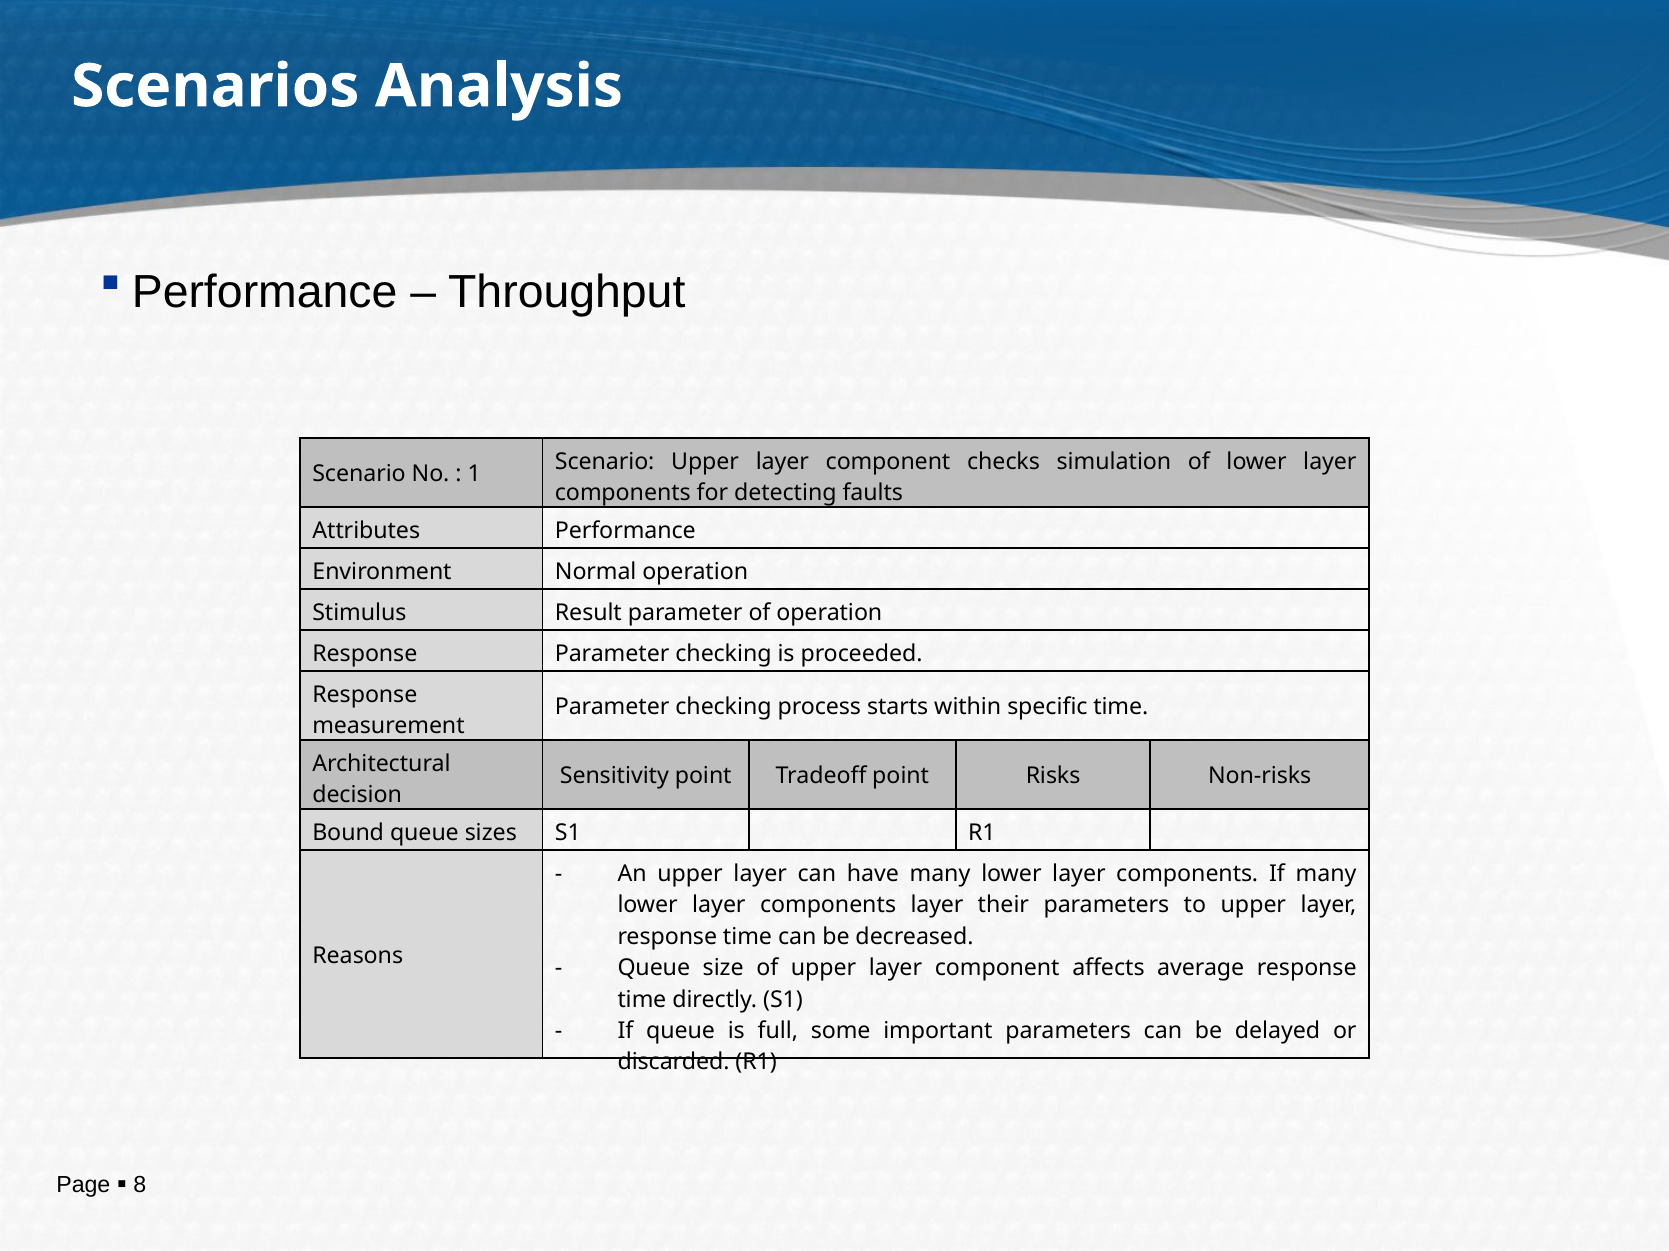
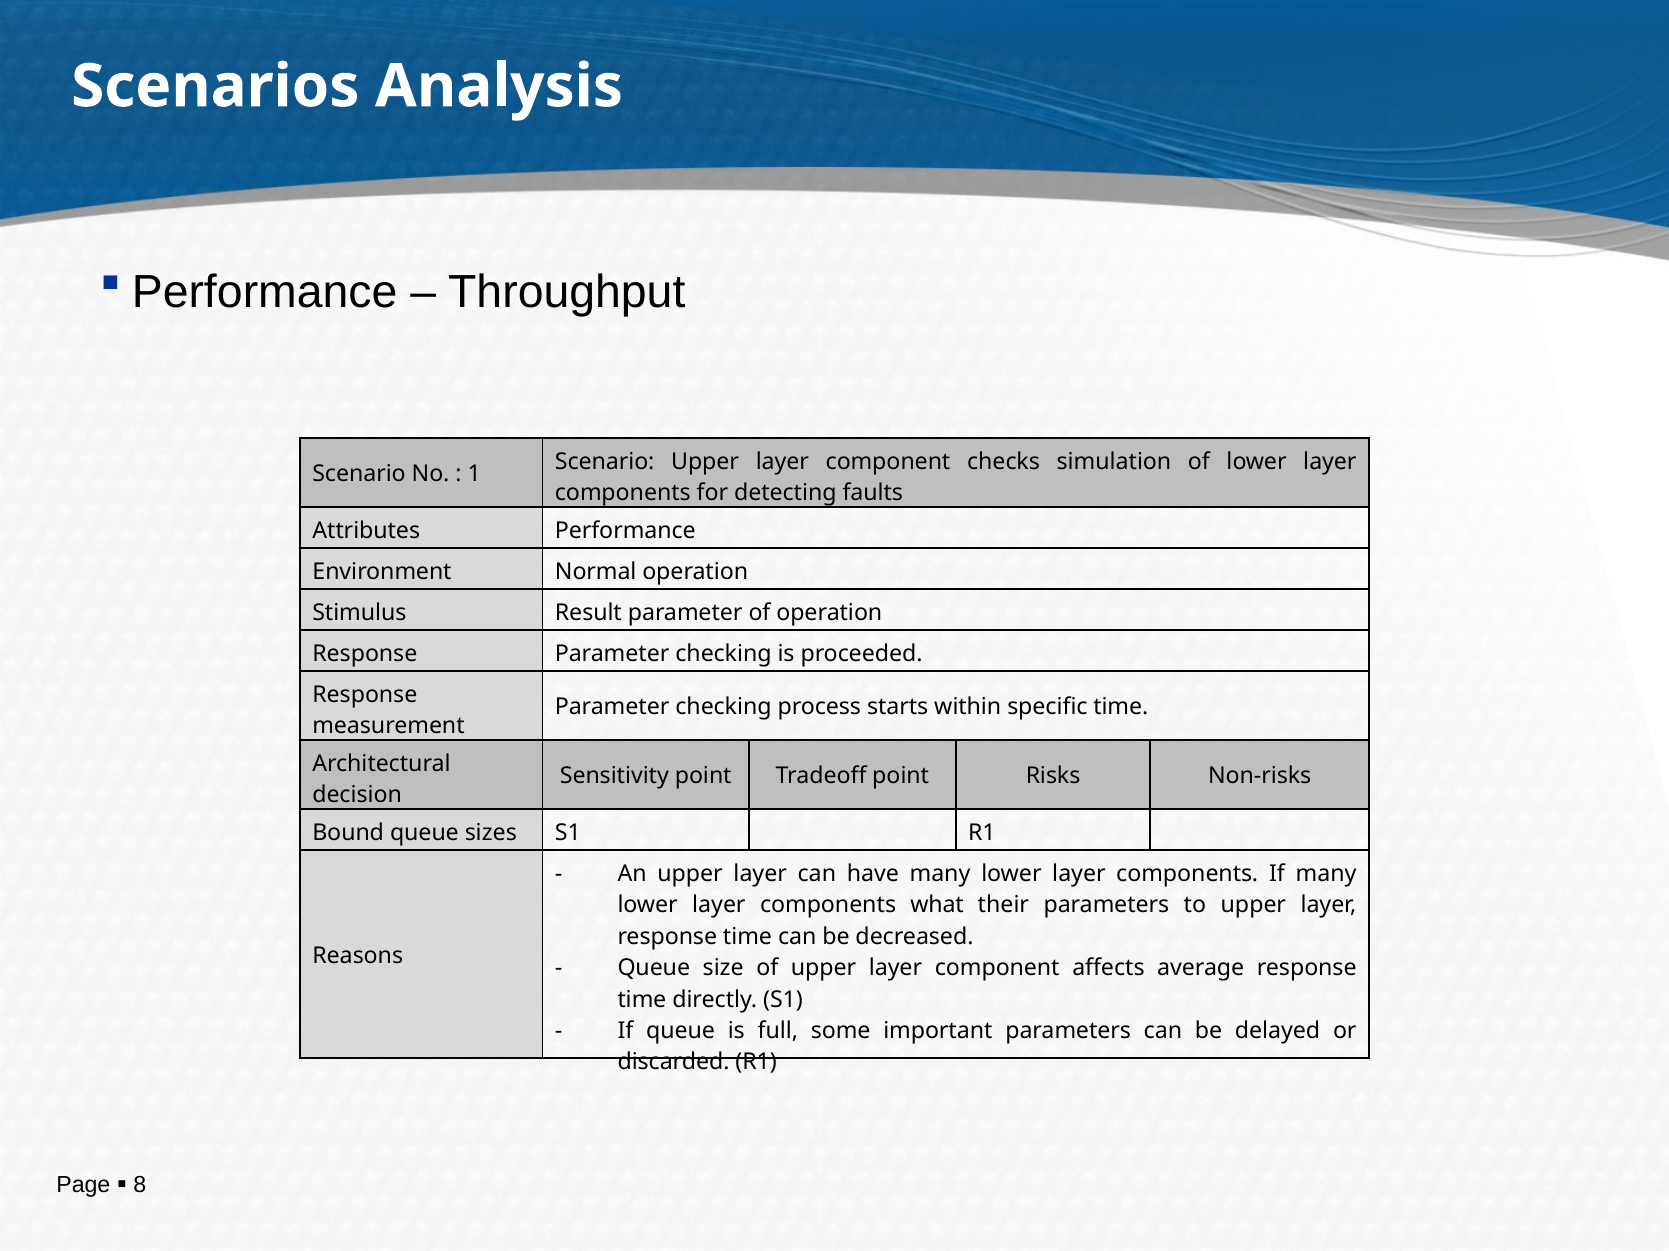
components layer: layer -> what
